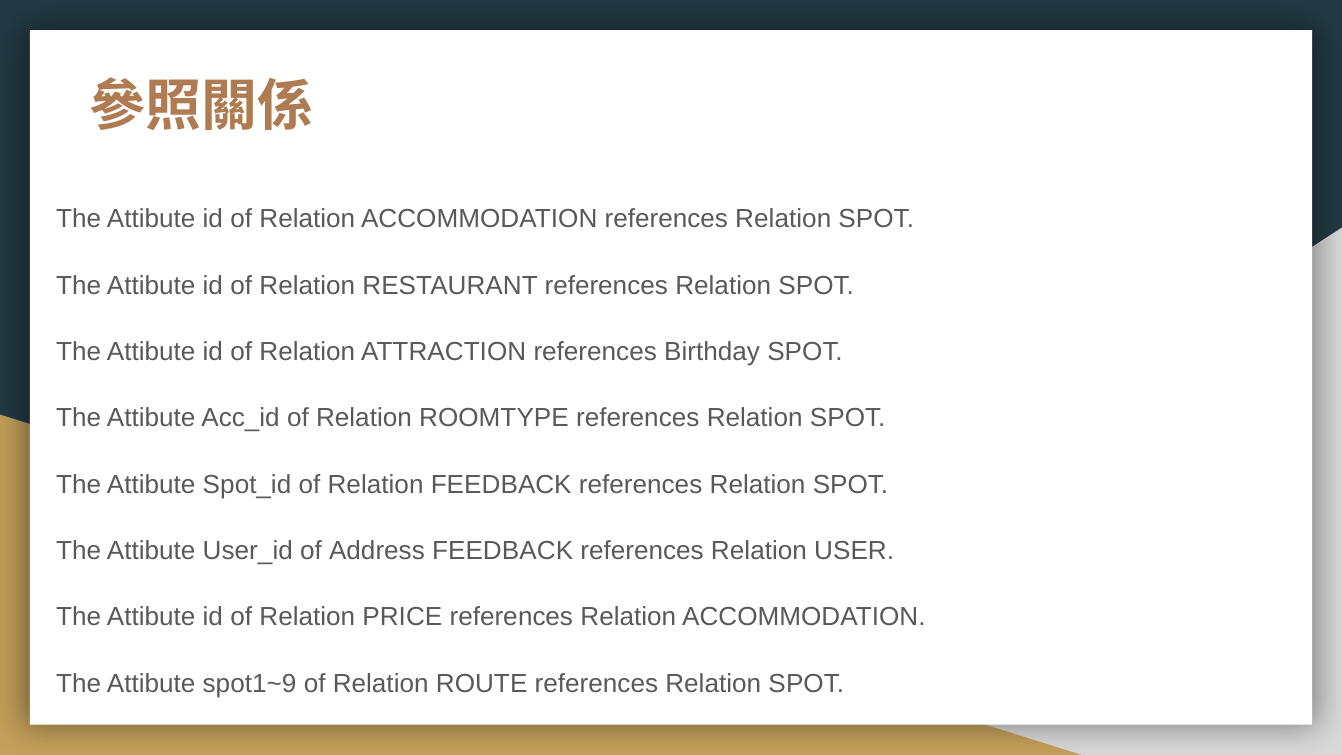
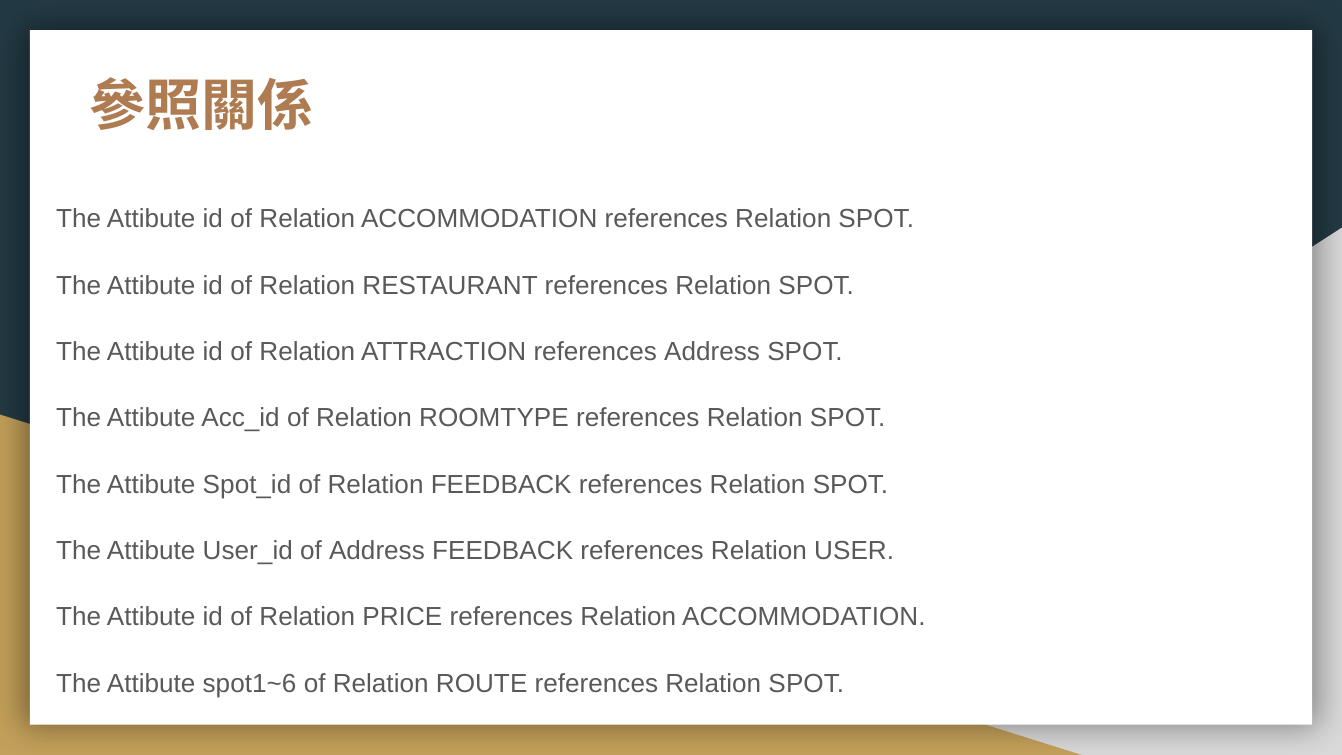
references Birthday: Birthday -> Address
spot1~9: spot1~9 -> spot1~6
